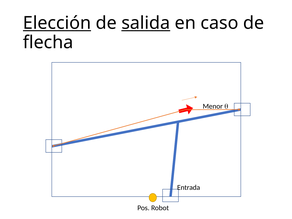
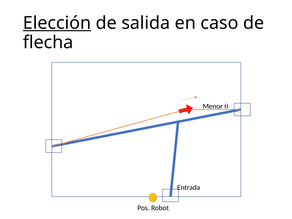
salida underline: present -> none
